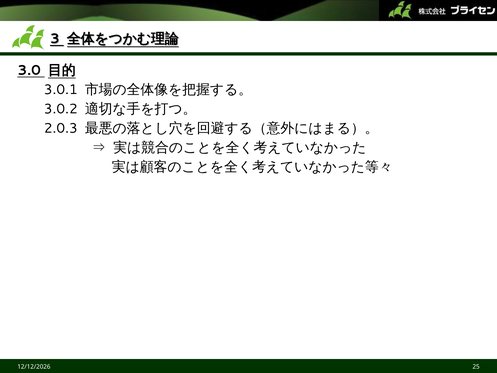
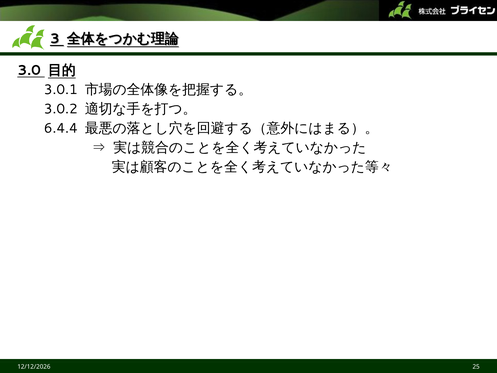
2.0.3: 2.0.3 -> 6.4.4
